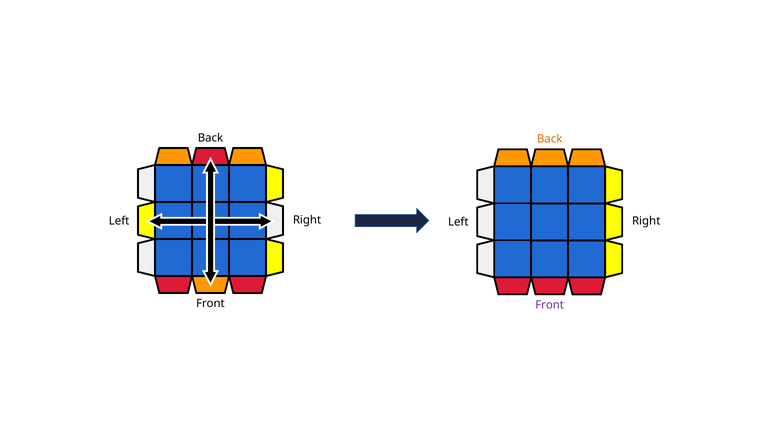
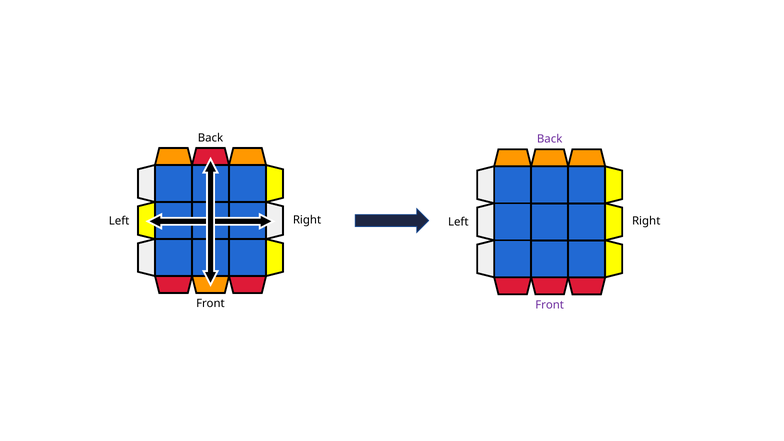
Back at (550, 139) colour: orange -> purple
